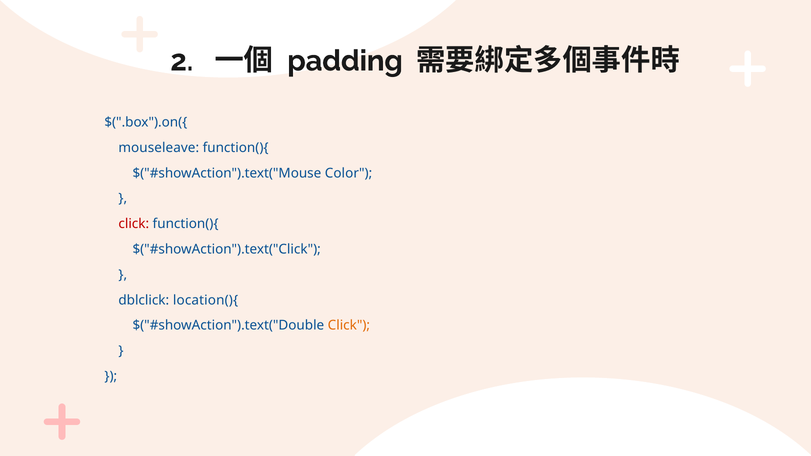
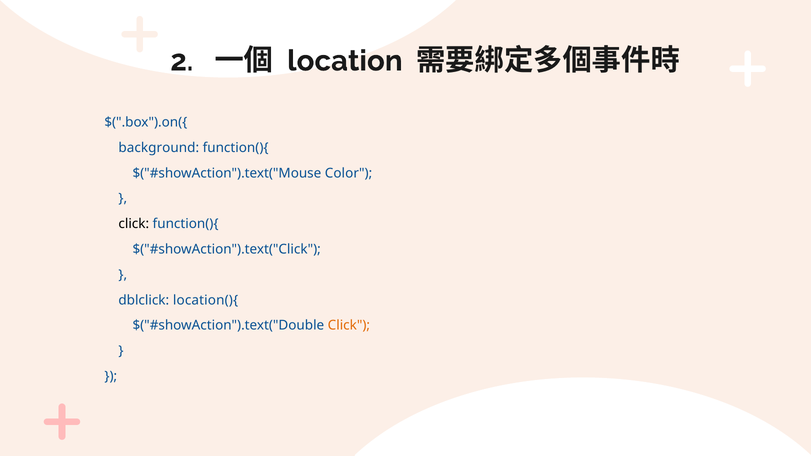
padding: padding -> location
mouseleave: mouseleave -> background
click at (134, 224) colour: red -> black
